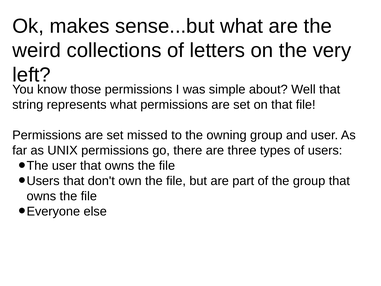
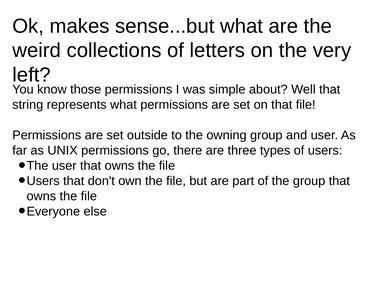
missed: missed -> outside
